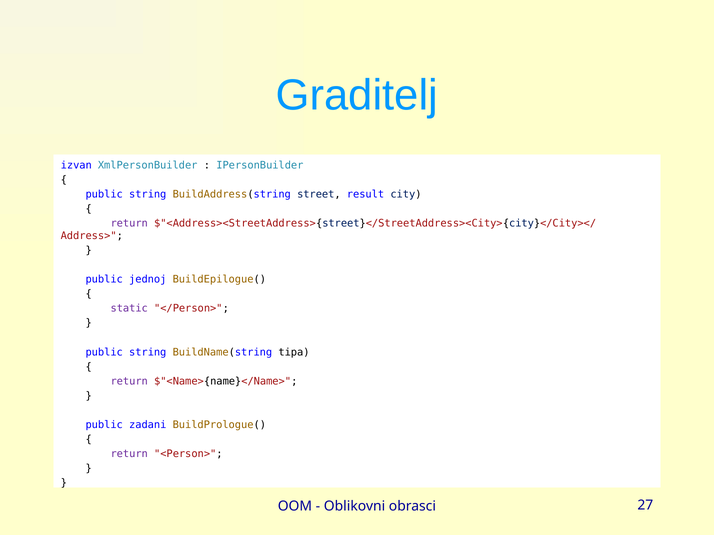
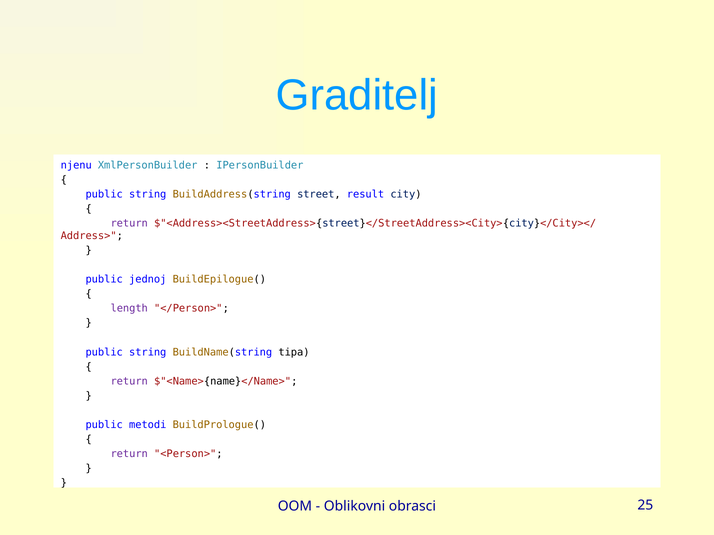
izvan: izvan -> njenu
static: static -> length
zadani: zadani -> metodi
27: 27 -> 25
